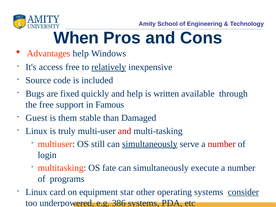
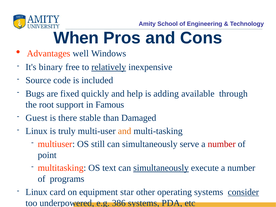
Advantages help: help -> well
access: access -> binary
written: written -> adding
the free: free -> root
them: them -> there
and at (125, 131) colour: red -> orange
simultaneously at (150, 144) underline: present -> none
login: login -> point
fate: fate -> text
simultaneously at (161, 168) underline: none -> present
